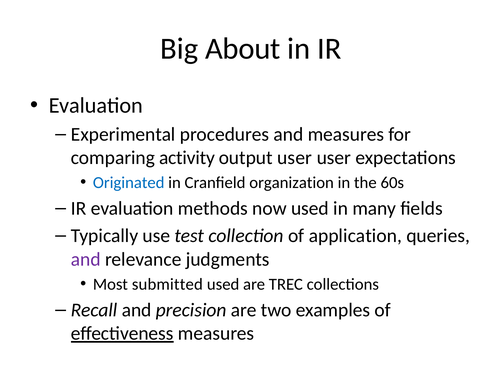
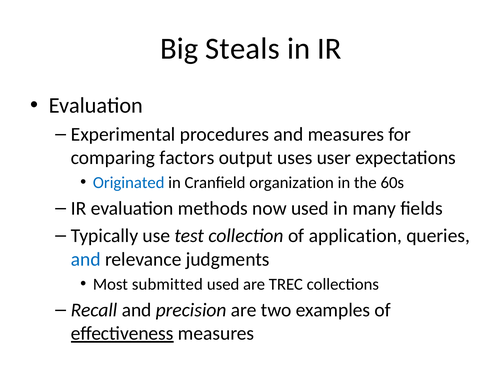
About: About -> Steals
activity: activity -> factors
output user: user -> uses
and at (86, 259) colour: purple -> blue
